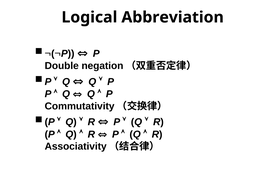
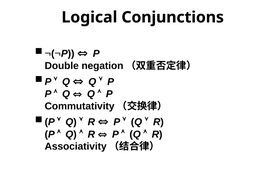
Abbreviation: Abbreviation -> Conjunctions
